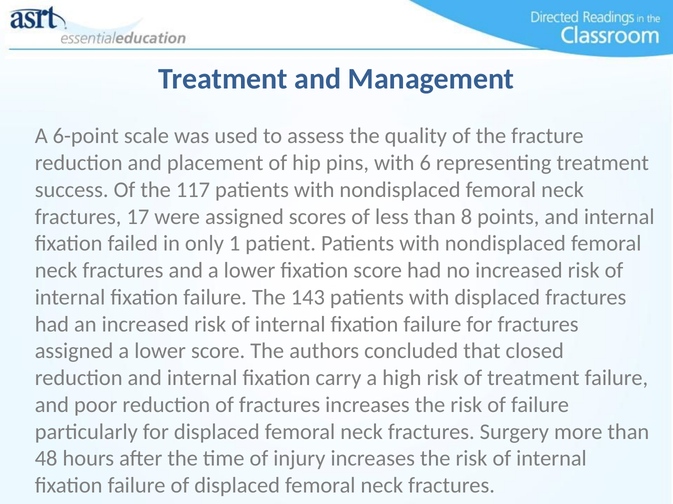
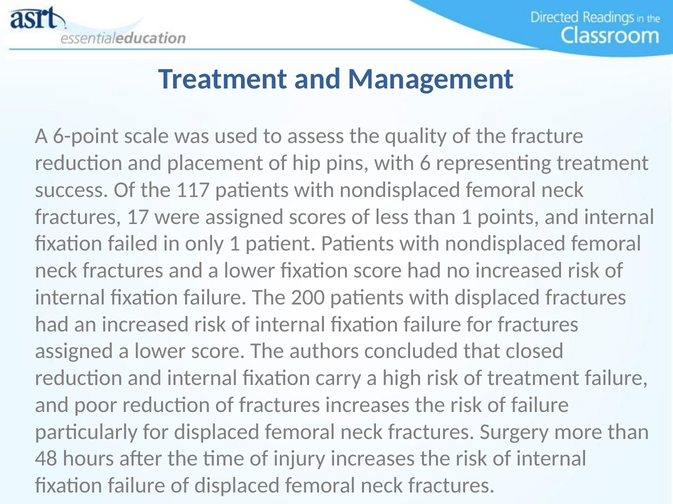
than 8: 8 -> 1
143: 143 -> 200
